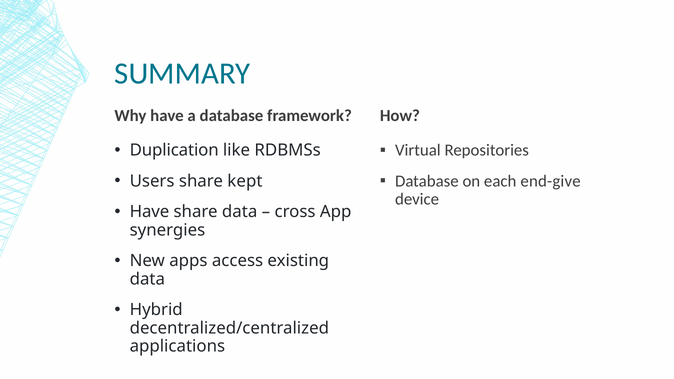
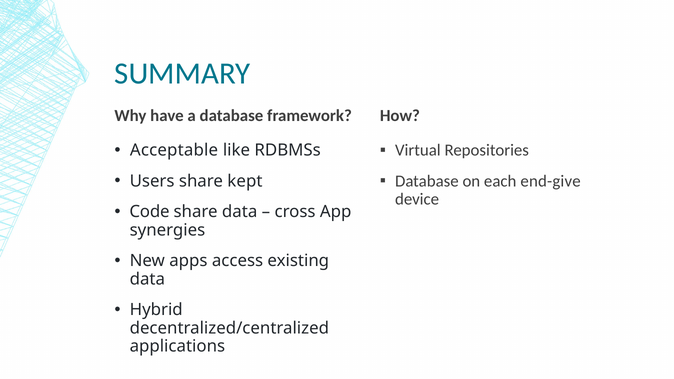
Duplication: Duplication -> Acceptable
Have at (149, 212): Have -> Code
